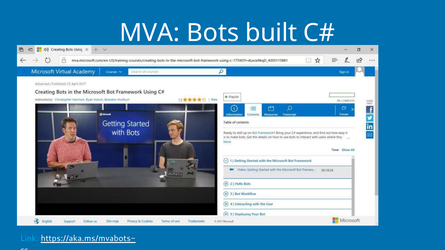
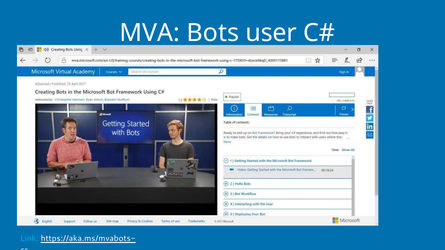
built: built -> user
